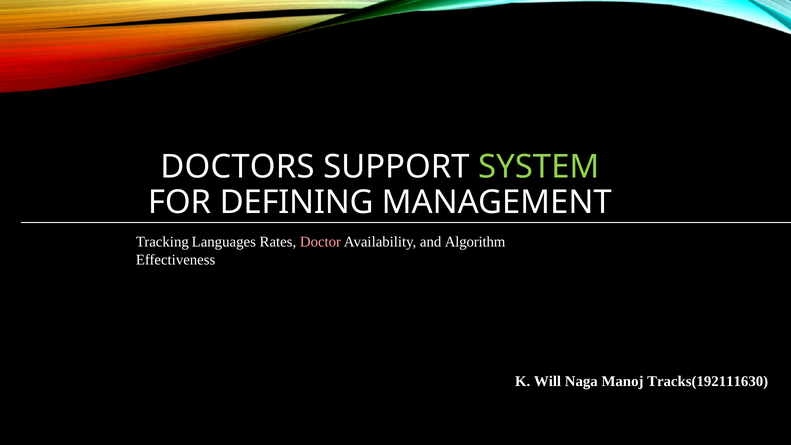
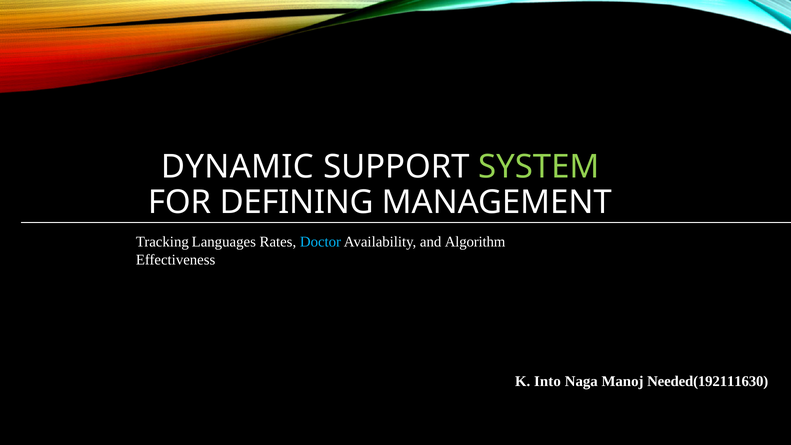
DOCTORS: DOCTORS -> DYNAMIC
Doctor colour: pink -> light blue
Will: Will -> Into
Tracks(192111630: Tracks(192111630 -> Needed(192111630
